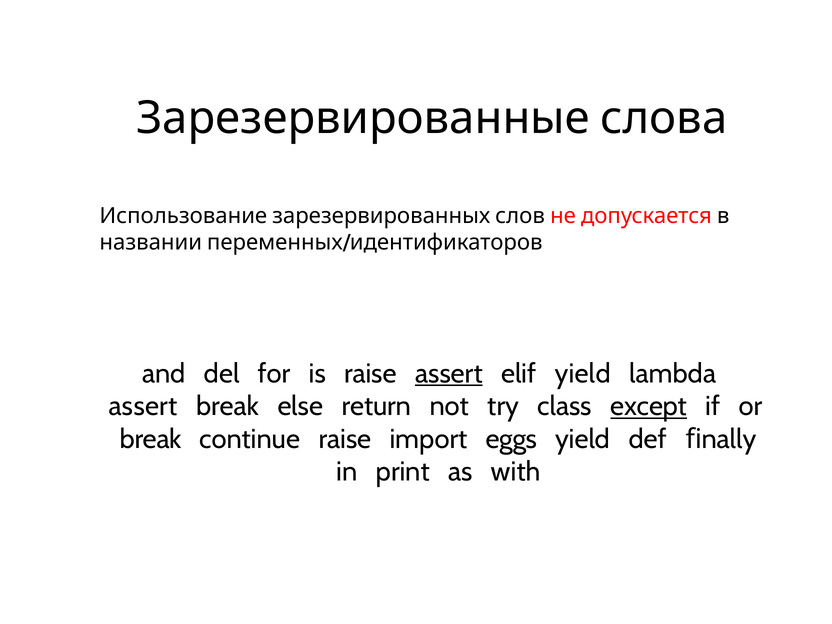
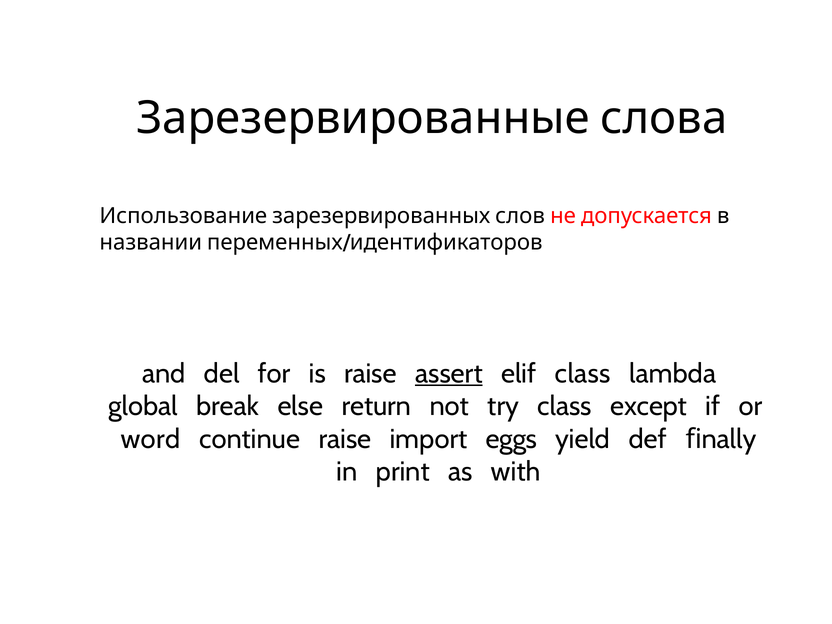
elif yield: yield -> class
assert at (143, 406): assert -> global
except underline: present -> none
break at (151, 439): break -> word
